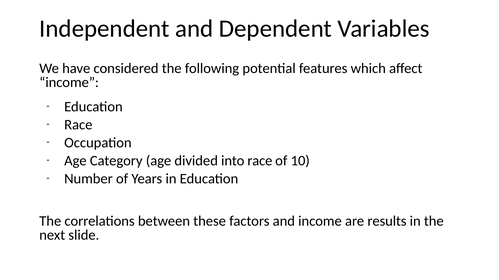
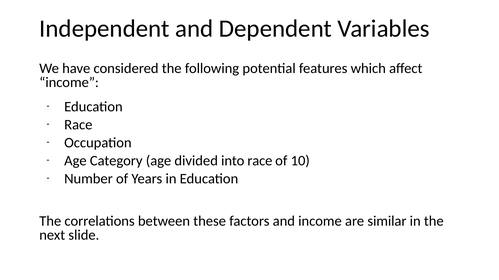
results: results -> similar
